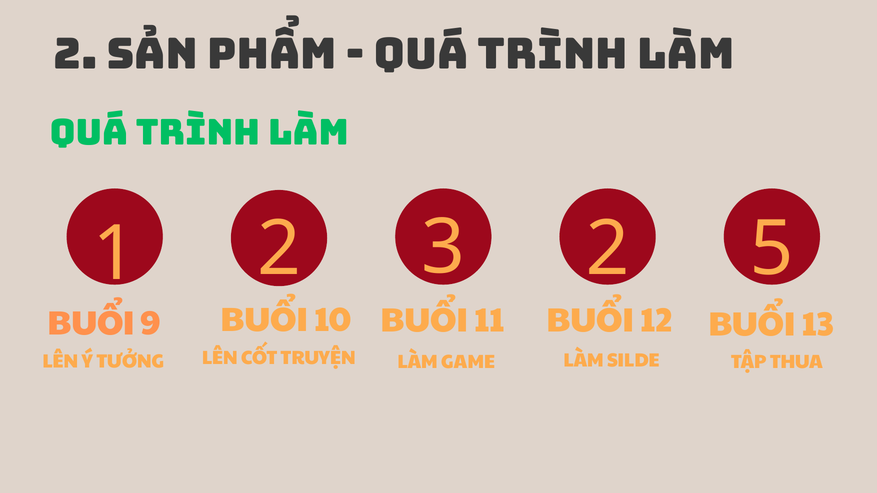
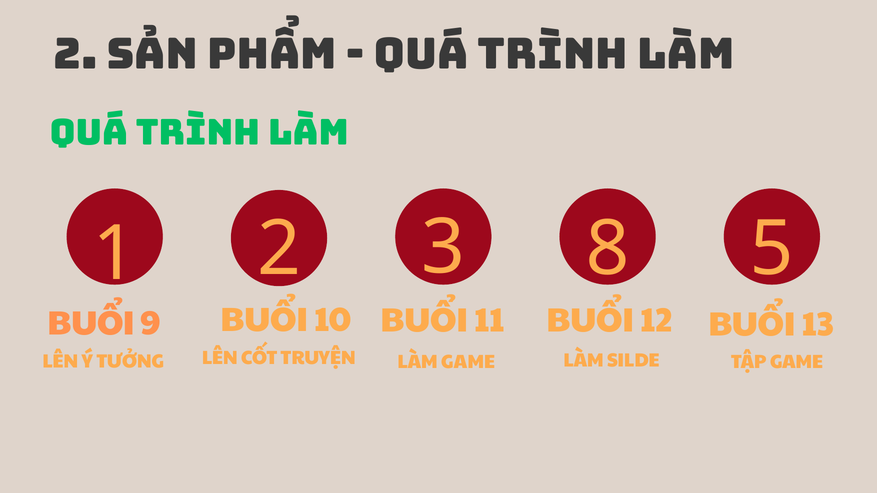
3 2: 2 -> 8
TẬP THUA: THUA -> GAME
